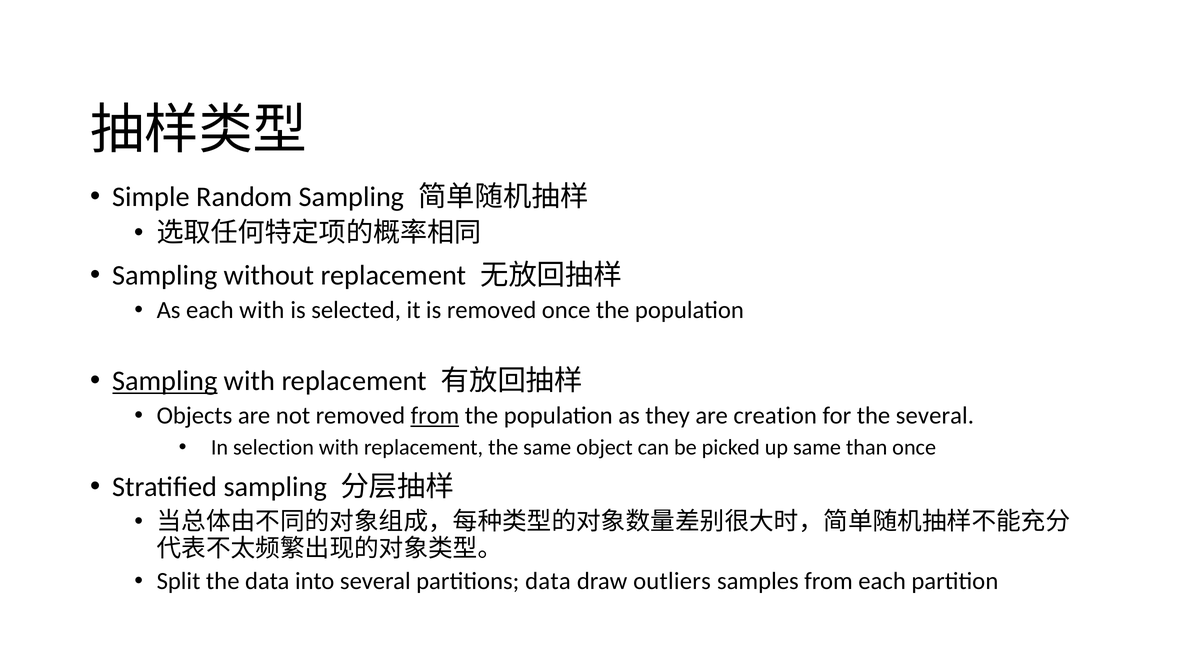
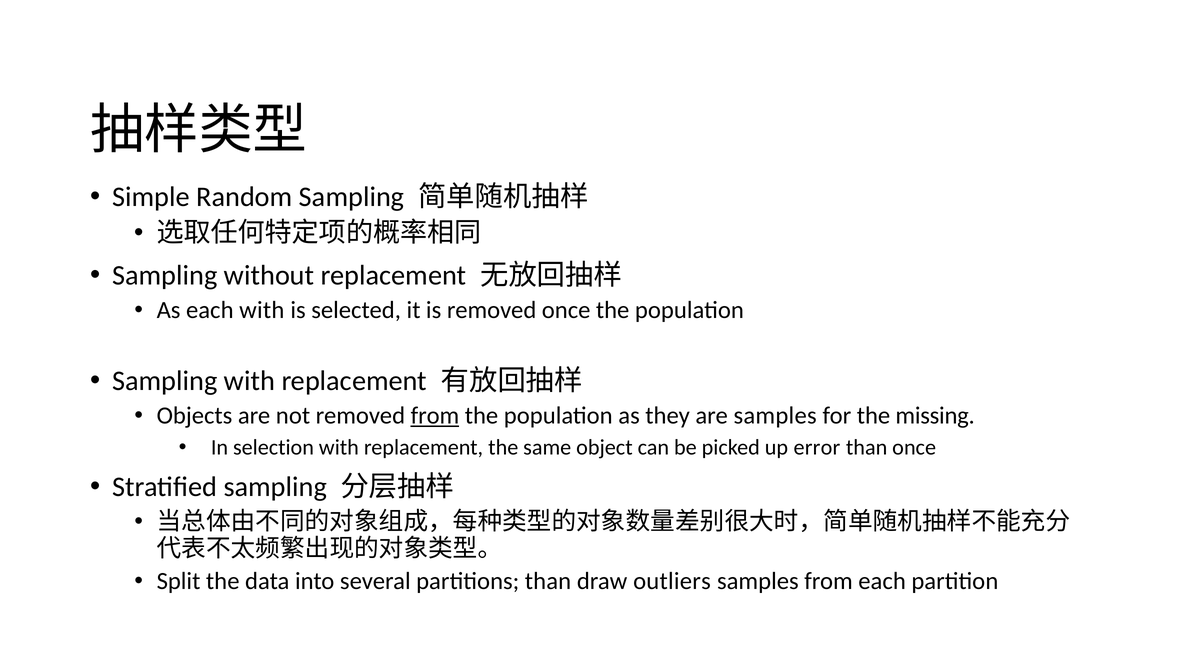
Sampling at (165, 381) underline: present -> none
are creation: creation -> samples
the several: several -> missing
up same: same -> error
partitions data: data -> than
